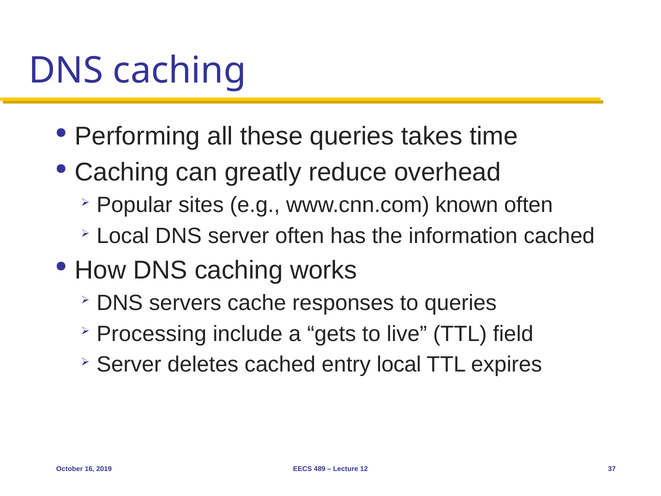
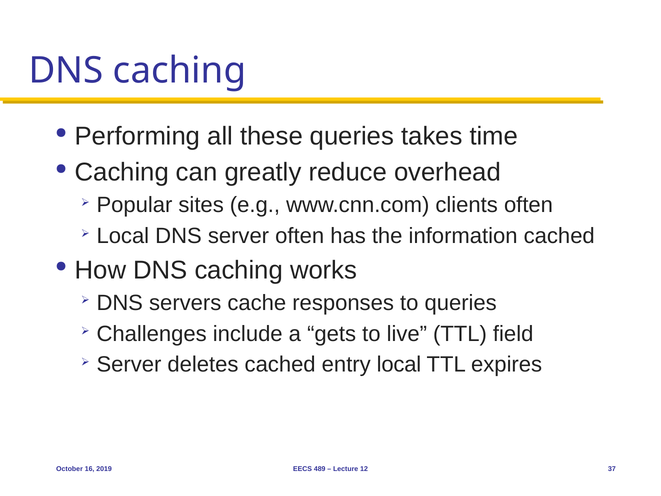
known: known -> clients
Processing: Processing -> Challenges
